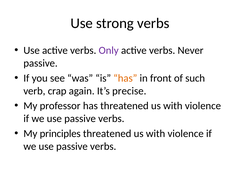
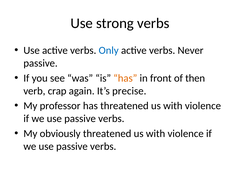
Only colour: purple -> blue
such: such -> then
principles: principles -> obviously
